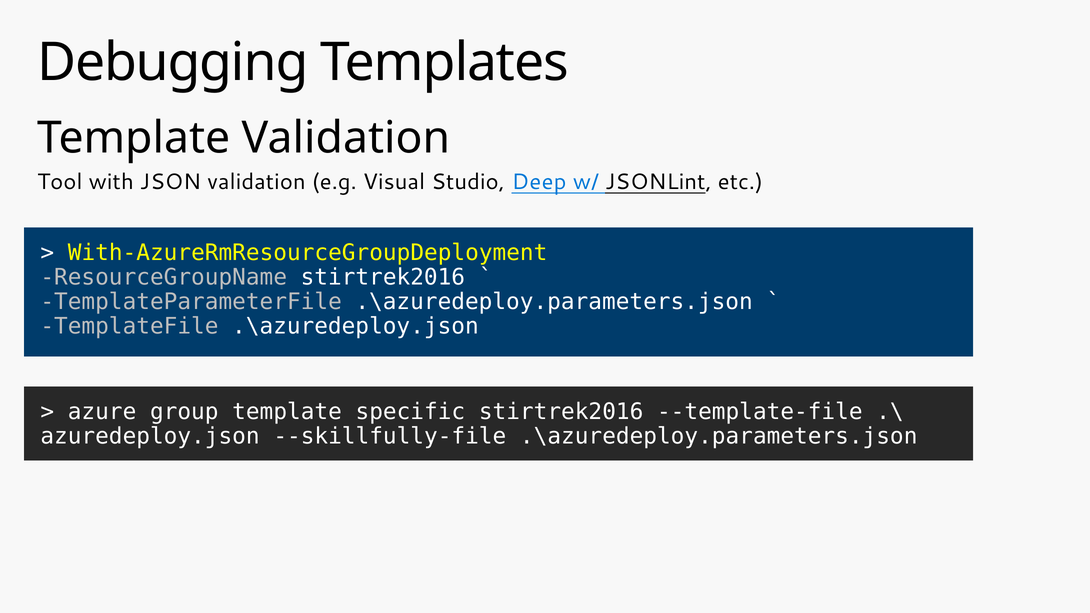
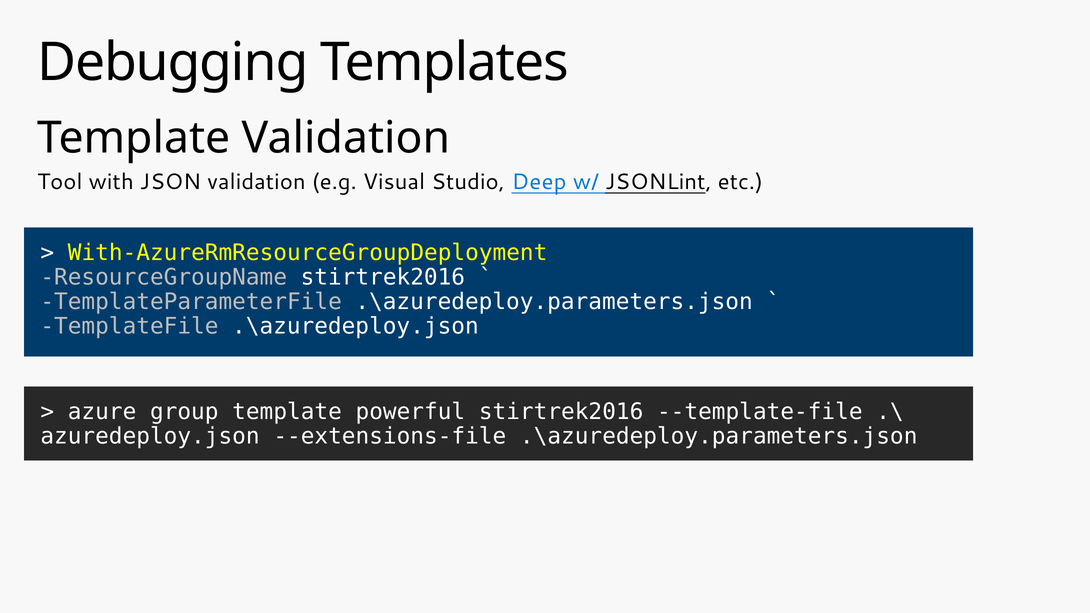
specific: specific -> powerful
--skillfully-file: --skillfully-file -> --extensions-file
